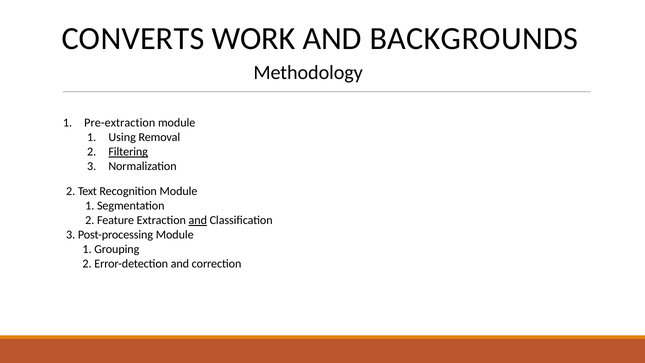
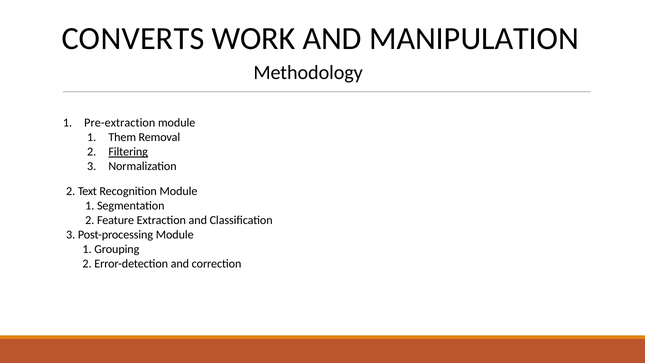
BACKGROUNDS: BACKGROUNDS -> MANIPULATION
Using: Using -> Them
and at (198, 220) underline: present -> none
